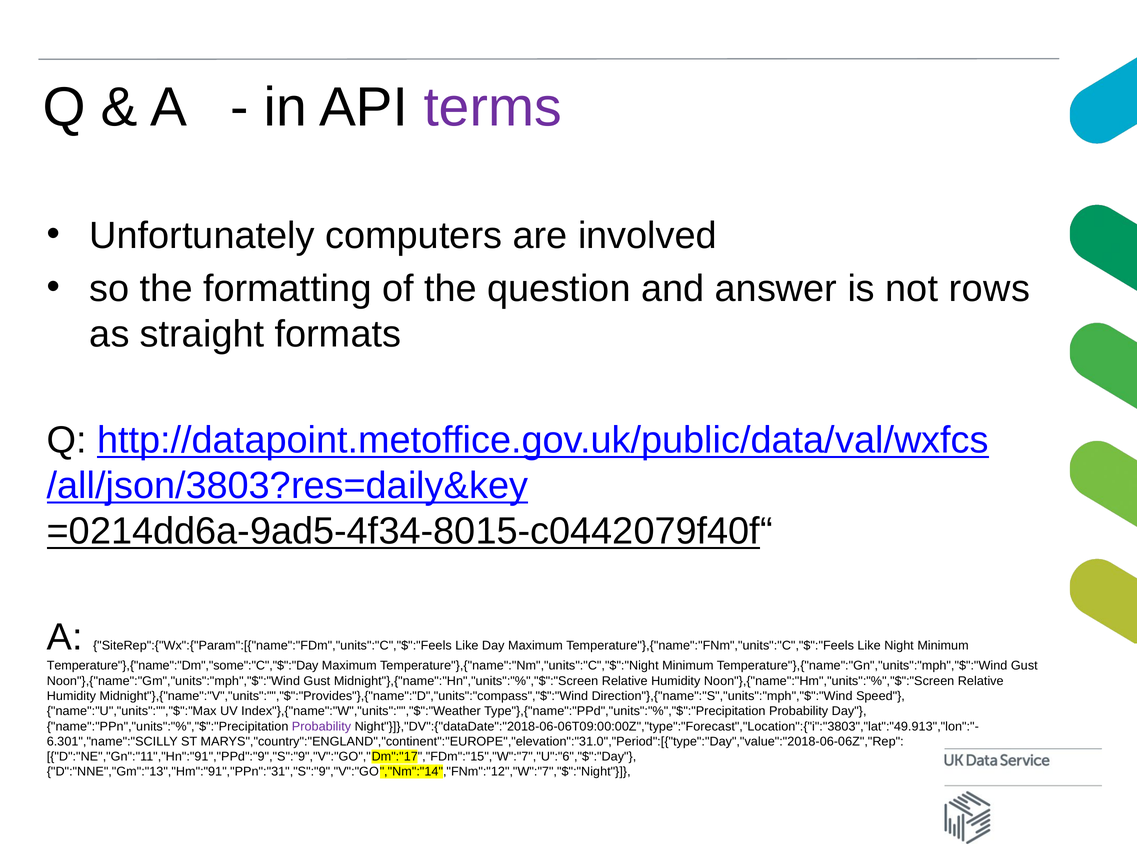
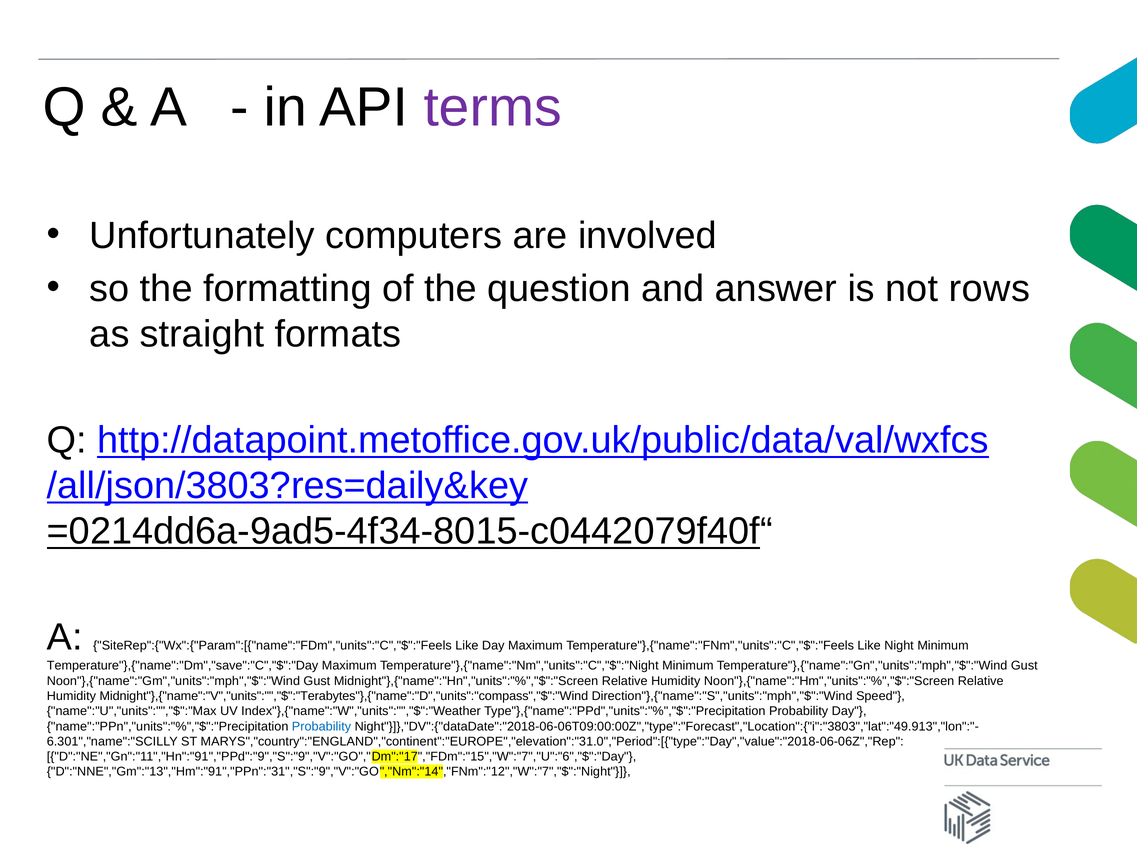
Temperature"},{"name":"Dm","some":"C","$":"Day: Temperature"},{"name":"Dm","some":"C","$":"Day -> Temperature"},{"name":"Dm","save":"C","$":"Day
Midnight"},{"name":"V","units":"","$":"Provides"},{"name":"D","units":"compass","$":"Wind: Midnight"},{"name":"V","units":"","$":"Provides"},{"name":"D","units":"compass","$":"Wind -> Midnight"},{"name":"V","units":"","$":"Terabytes"},{"name":"D","units":"compass","$":"Wind
Probability at (321, 726) colour: purple -> blue
